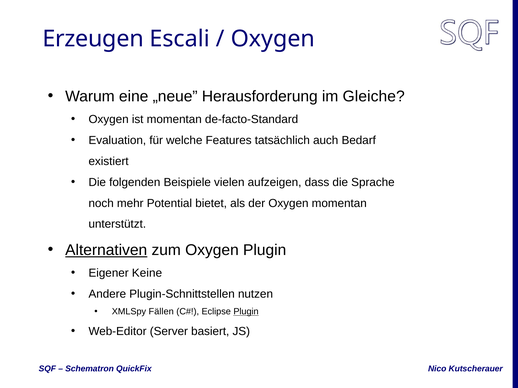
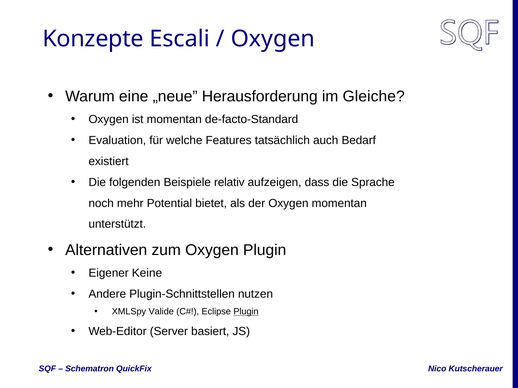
Erzeugen: Erzeugen -> Konzepte
vielen: vielen -> relativ
Alternativen underline: present -> none
Fällen: Fällen -> Valide
